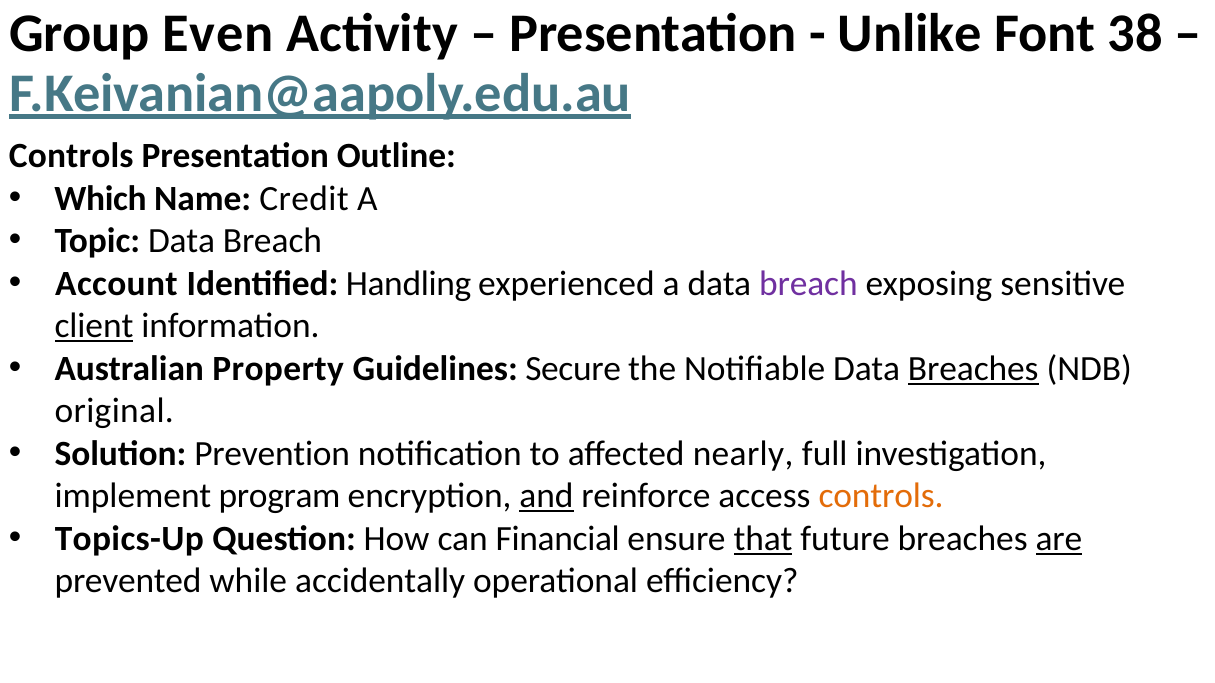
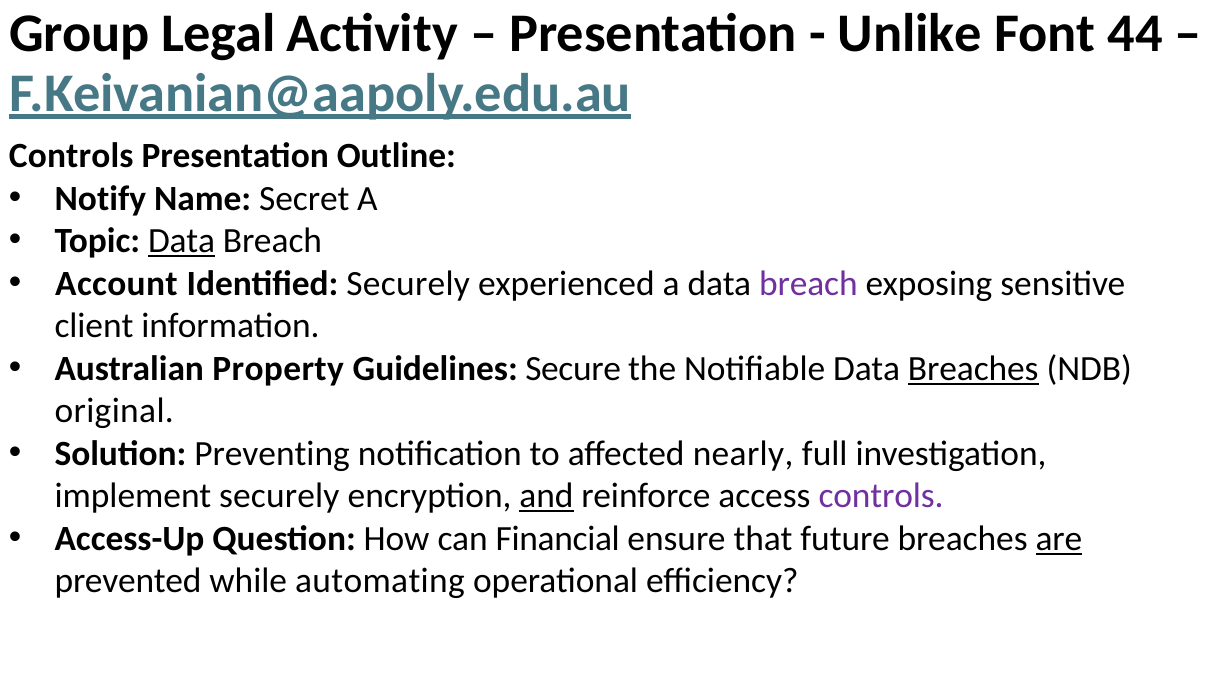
Even: Even -> Legal
38: 38 -> 44
Which: Which -> Notify
Credit: Credit -> Secret
Data at (182, 241) underline: none -> present
Identified Handling: Handling -> Securely
client underline: present -> none
Prevention: Prevention -> Preventing
implement program: program -> securely
controls at (881, 496) colour: orange -> purple
Topics-Up: Topics-Up -> Access-Up
that underline: present -> none
accidentally: accidentally -> automating
